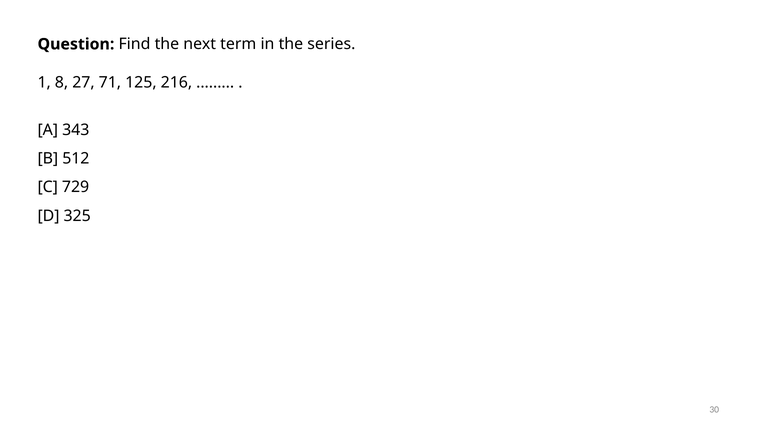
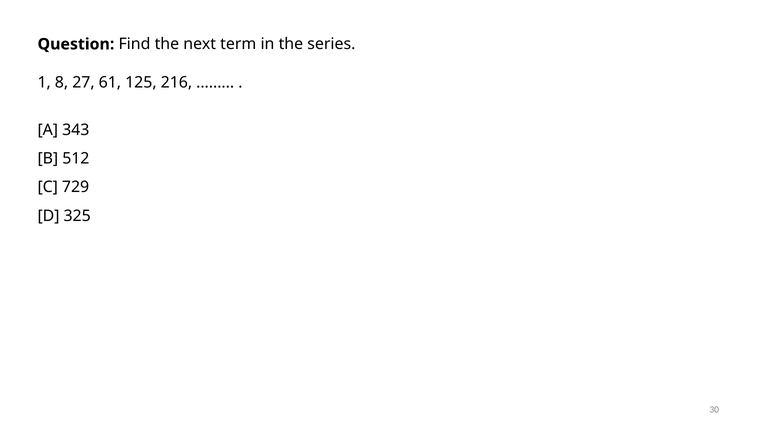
71: 71 -> 61
